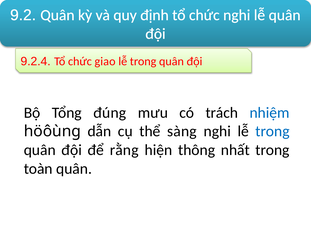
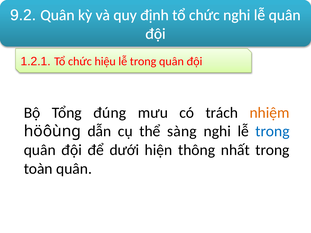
9.2.4: 9.2.4 -> 1.2.1
giao: giao -> hiệu
nhiệm colour: blue -> orange
rằng: rằng -> dưới
